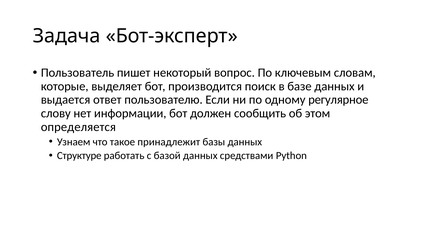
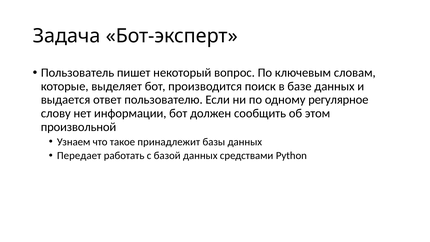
определяется: определяется -> произвольной
Структуре: Структуре -> Передает
